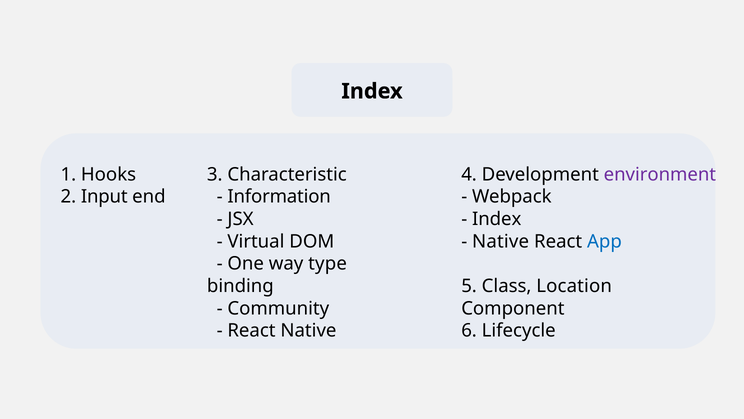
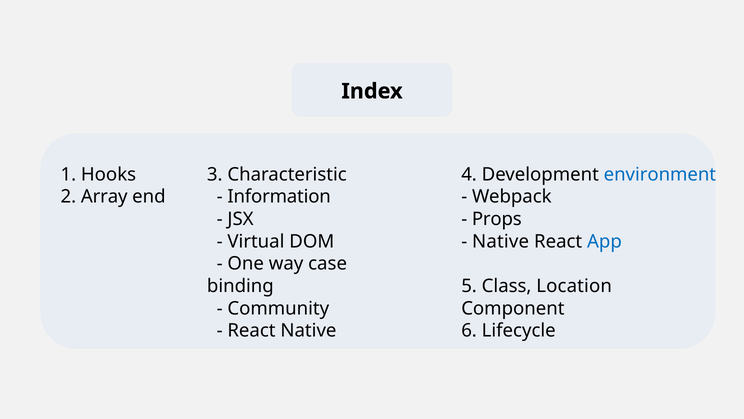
environment colour: purple -> blue
Input: Input -> Array
Index at (497, 219): Index -> Props
type: type -> case
